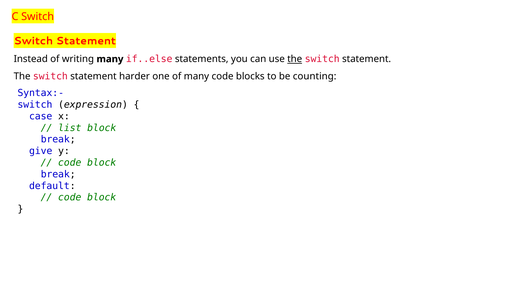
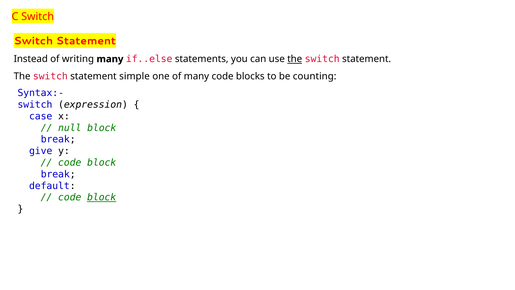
harder: harder -> simple
list: list -> null
block at (102, 197) underline: none -> present
